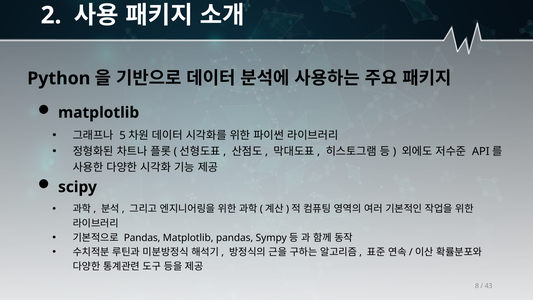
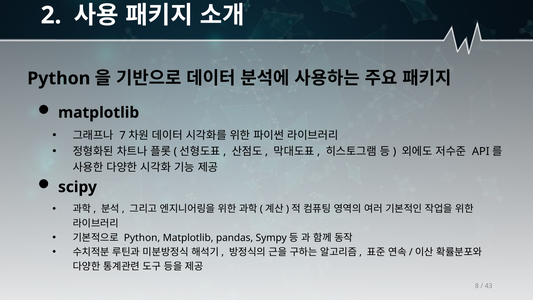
5: 5 -> 7
Pandas at (142, 238): Pandas -> Python
